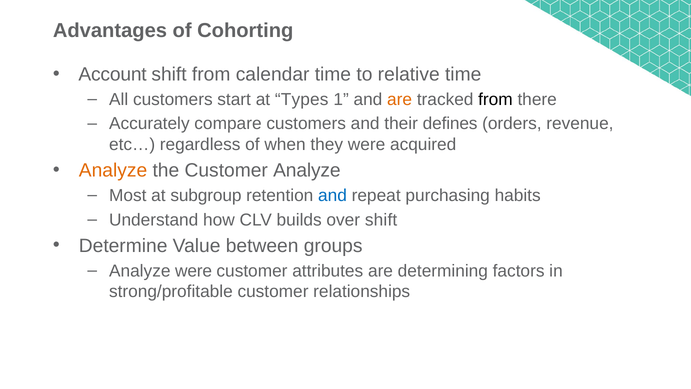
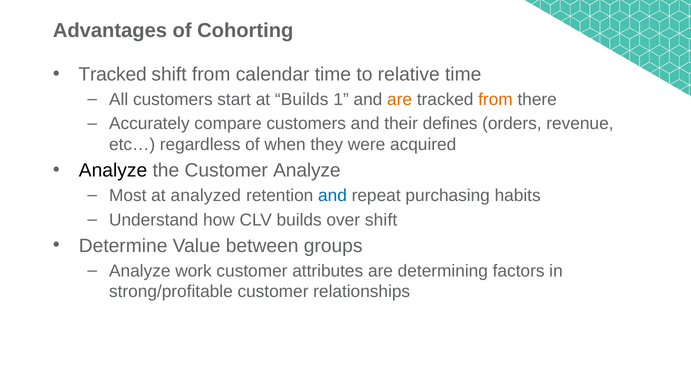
Account at (113, 74): Account -> Tracked
at Types: Types -> Builds
from at (495, 99) colour: black -> orange
Analyze at (113, 170) colour: orange -> black
subgroup: subgroup -> analyzed
Analyze were: were -> work
